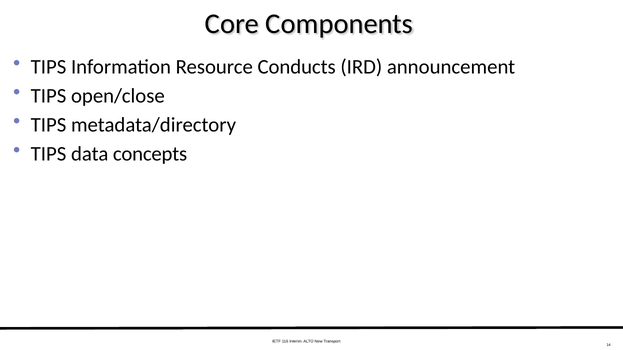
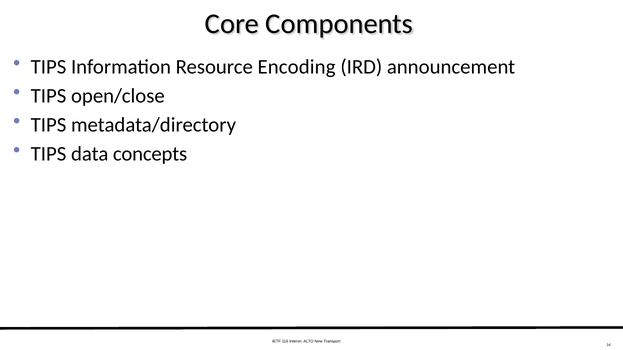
Conducts: Conducts -> Encoding
